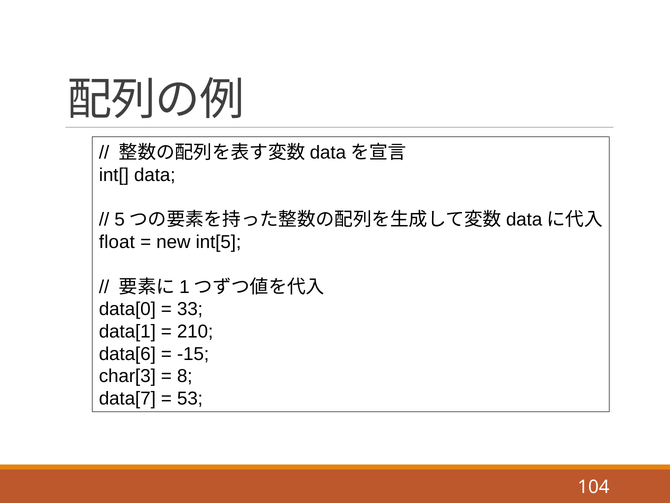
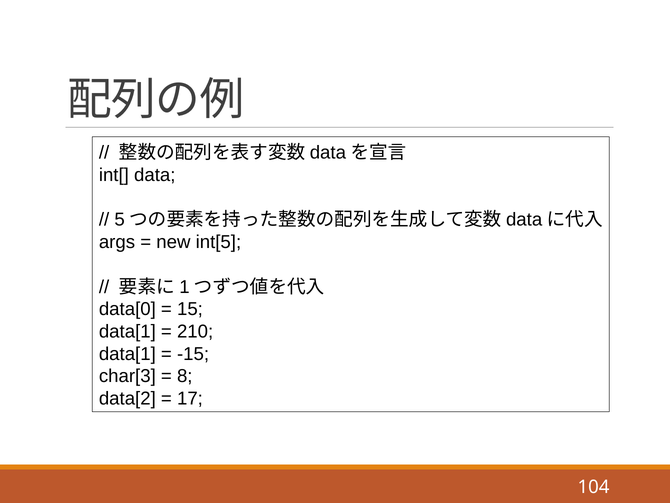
float: float -> args
33: 33 -> 15
data[6 at (127, 354): data[6 -> data[1
data[7: data[7 -> data[2
53: 53 -> 17
